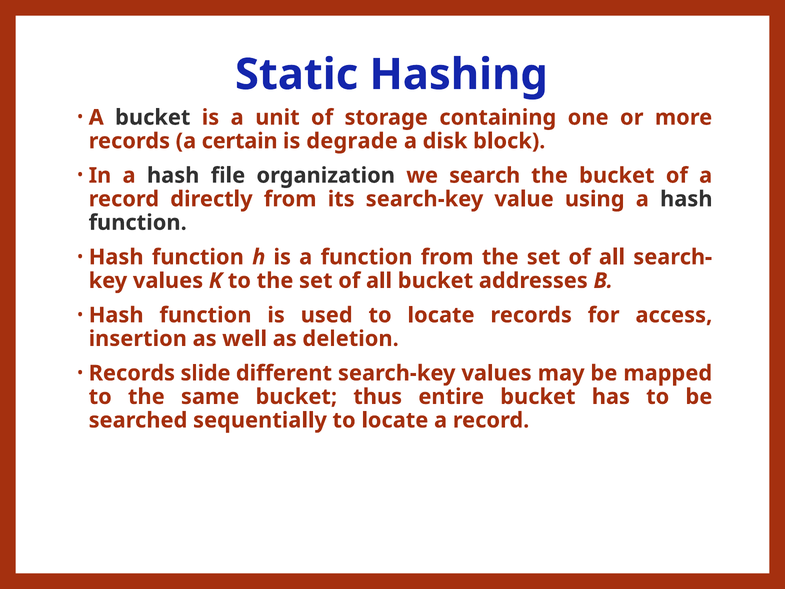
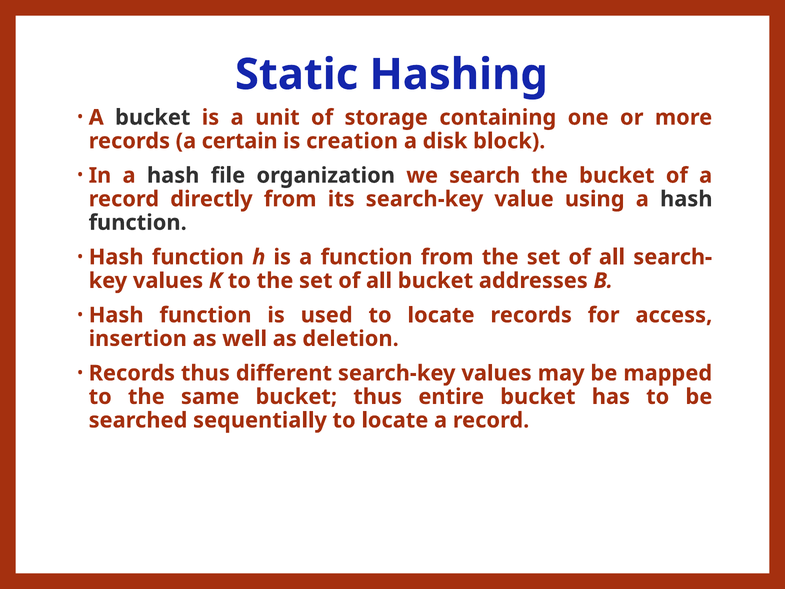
degrade: degrade -> creation
Records slide: slide -> thus
